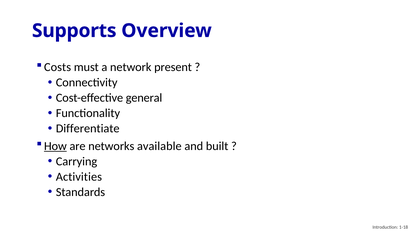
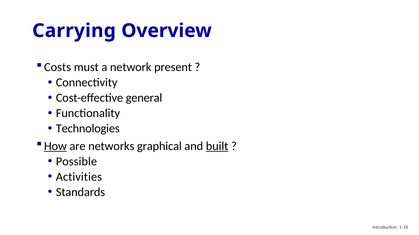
Supports: Supports -> Carrying
Differentiate: Differentiate -> Technologies
available: available -> graphical
built underline: none -> present
Carrying: Carrying -> Possible
